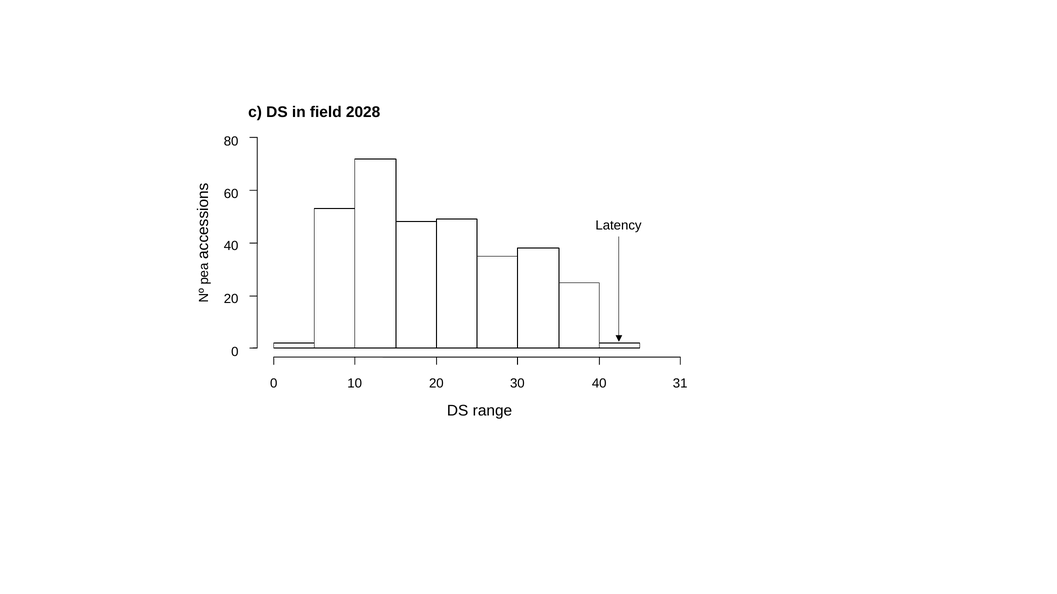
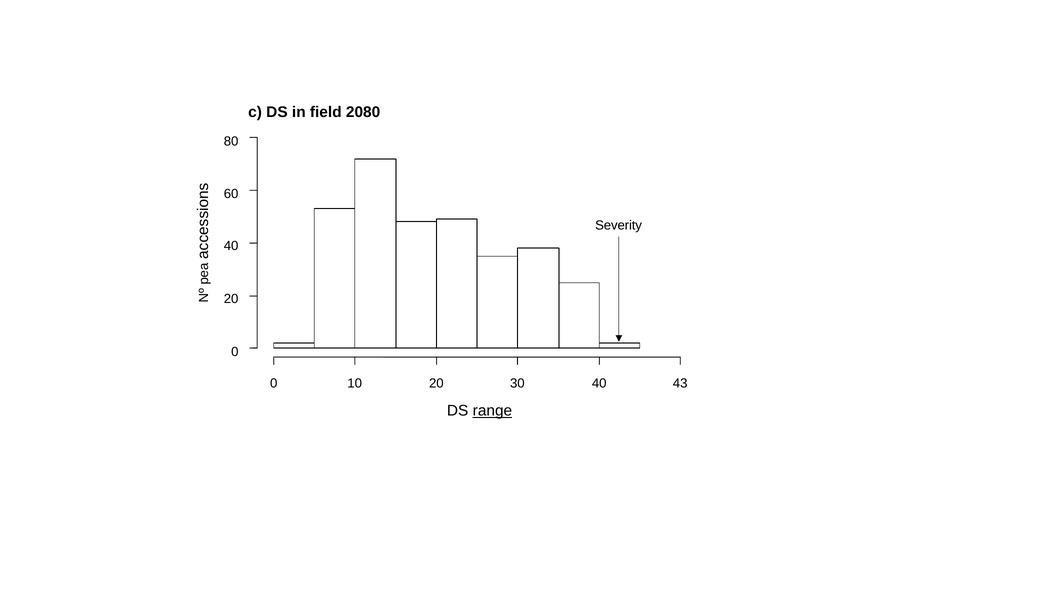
2028: 2028 -> 2080
Latency: Latency -> Severity
31: 31 -> 43
range underline: none -> present
